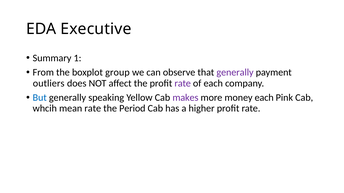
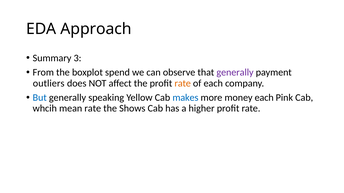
Executive: Executive -> Approach
1: 1 -> 3
group: group -> spend
rate at (183, 83) colour: purple -> orange
makes colour: purple -> blue
Period: Period -> Shows
